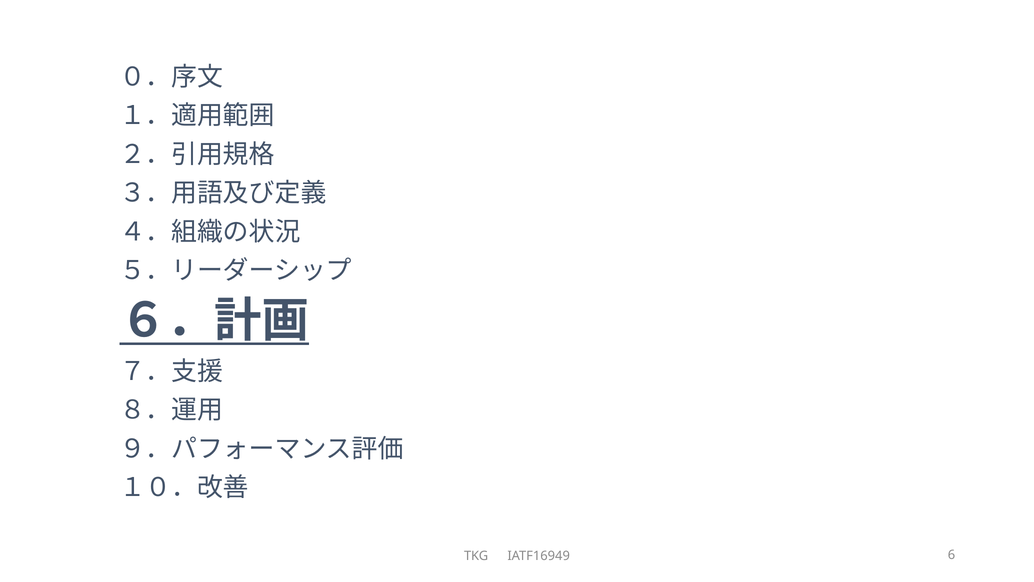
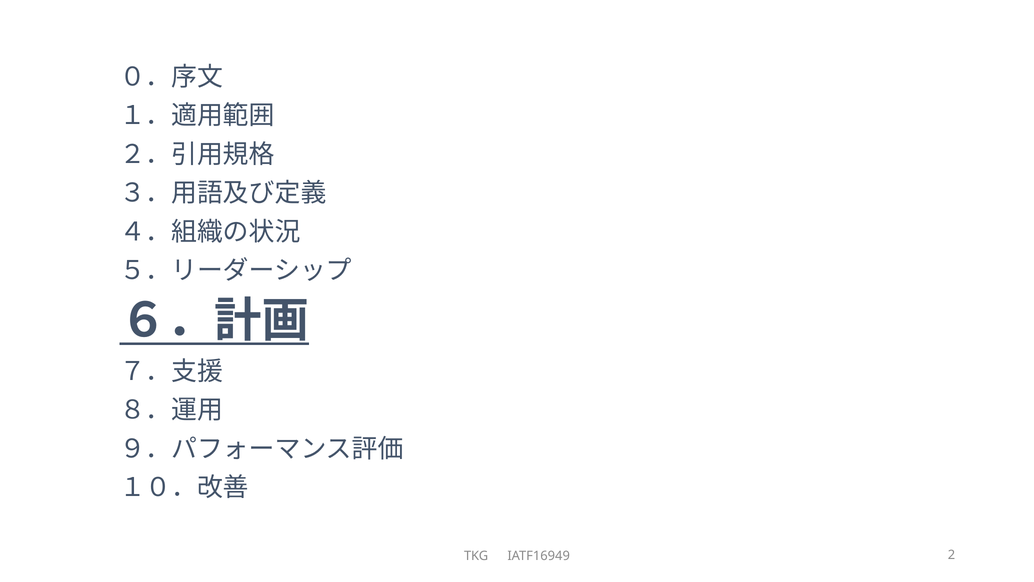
6: 6 -> 2
